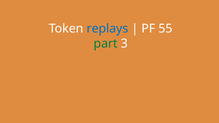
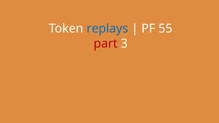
part colour: green -> red
